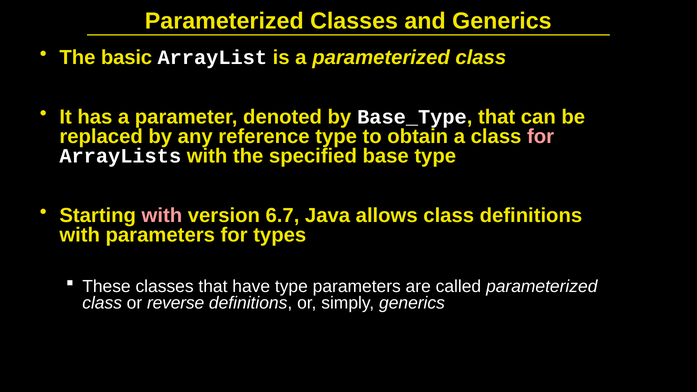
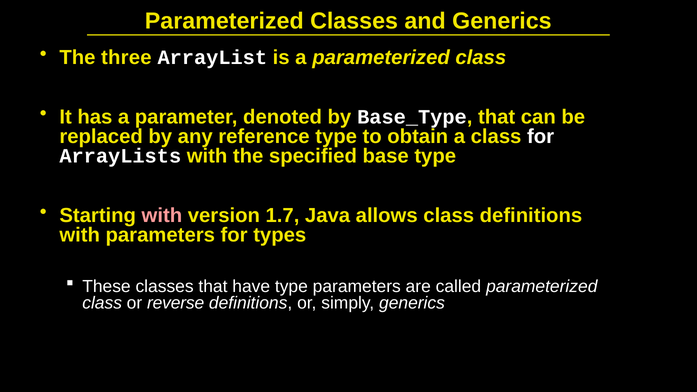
basic: basic -> three
for at (541, 137) colour: pink -> white
6.7: 6.7 -> 1.7
